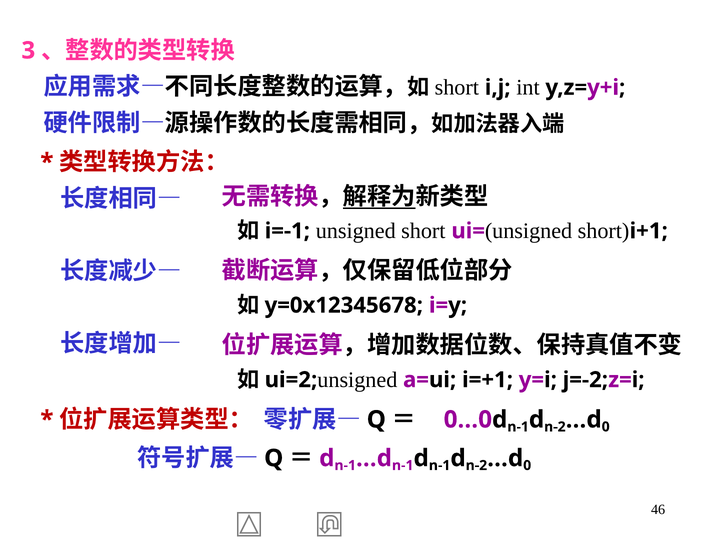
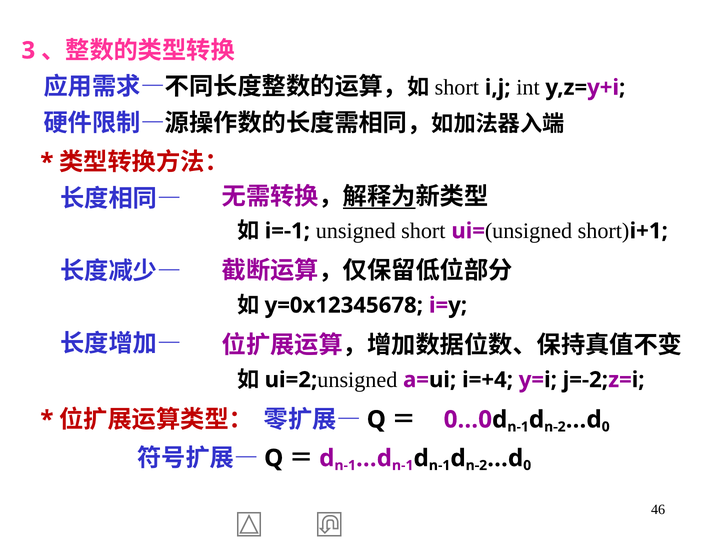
i=+1: i=+1 -> i=+4
